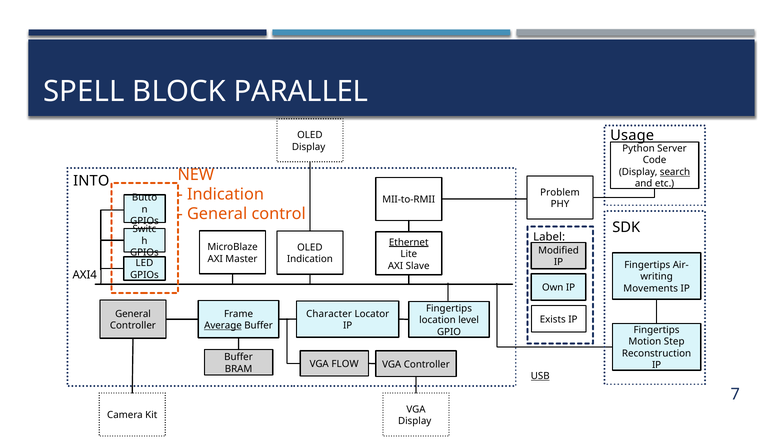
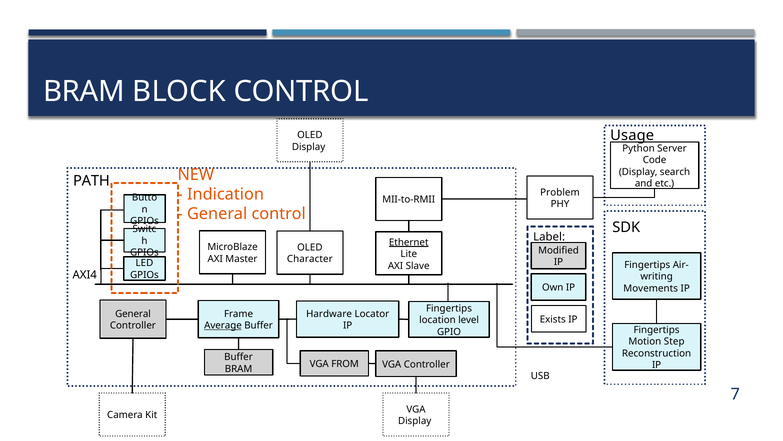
SPELL at (84, 92): SPELL -> BRAM
BLOCK PARALLEL: PARALLEL -> CONTROL
search underline: present -> none
INTO: INTO -> PATH
Indication at (310, 259): Indication -> Character
Character: Character -> Hardware
FLOW: FLOW -> FROM
USB underline: present -> none
